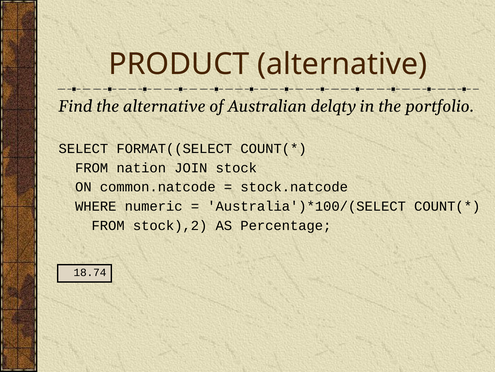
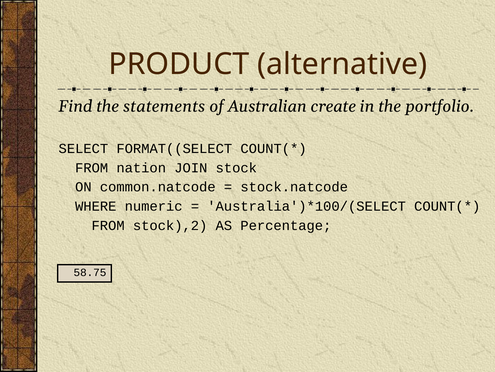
the alternative: alternative -> statements
delqty: delqty -> create
18.74: 18.74 -> 58.75
